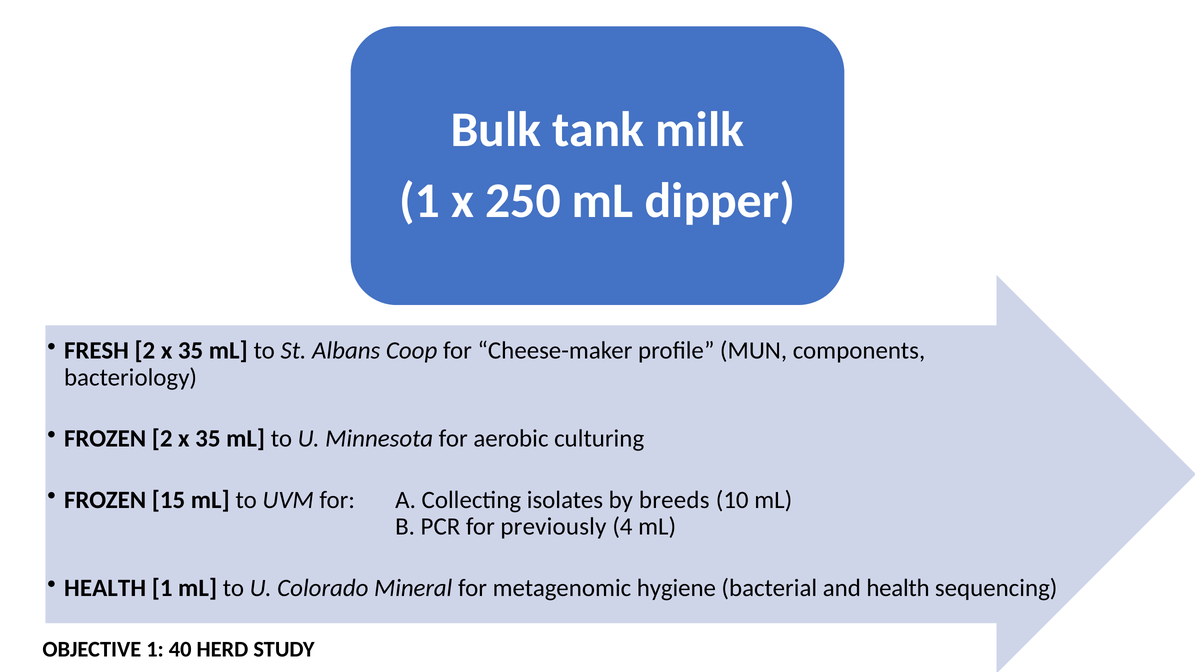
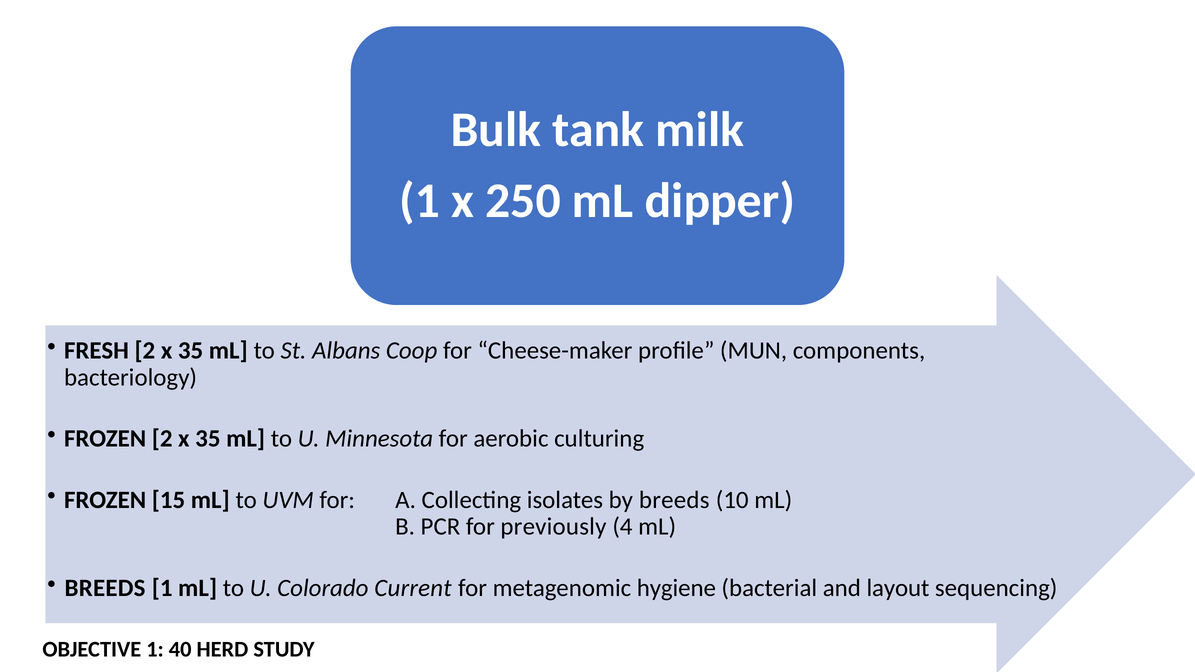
HEALTH at (105, 588): HEALTH -> BREEDS
Mineral: Mineral -> Current
and health: health -> layout
